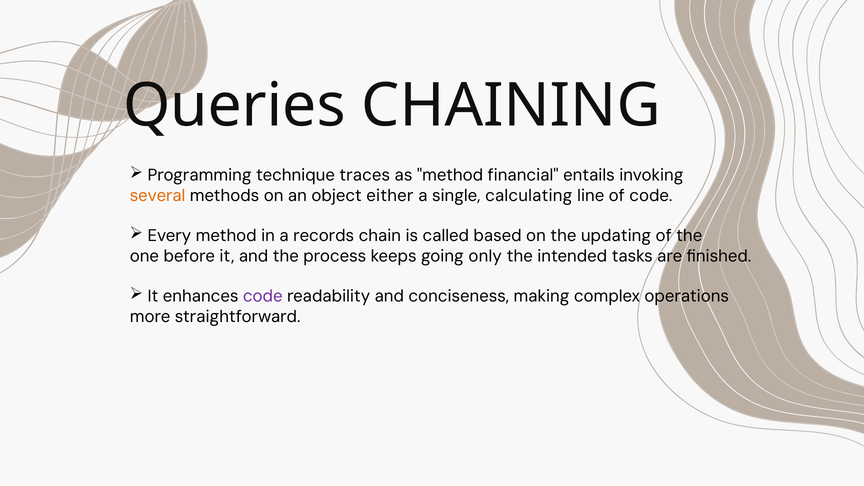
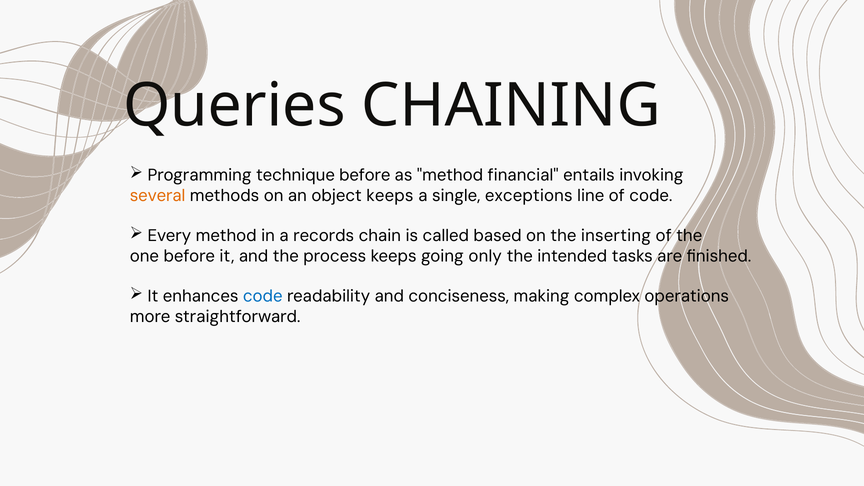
technique traces: traces -> before
object either: either -> keeps
calculating: calculating -> exceptions
updating: updating -> inserting
code at (263, 296) colour: purple -> blue
